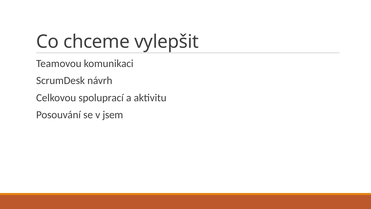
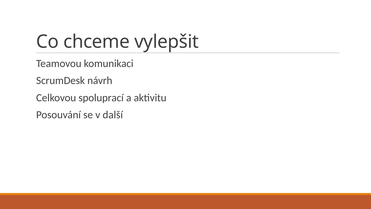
jsem: jsem -> další
